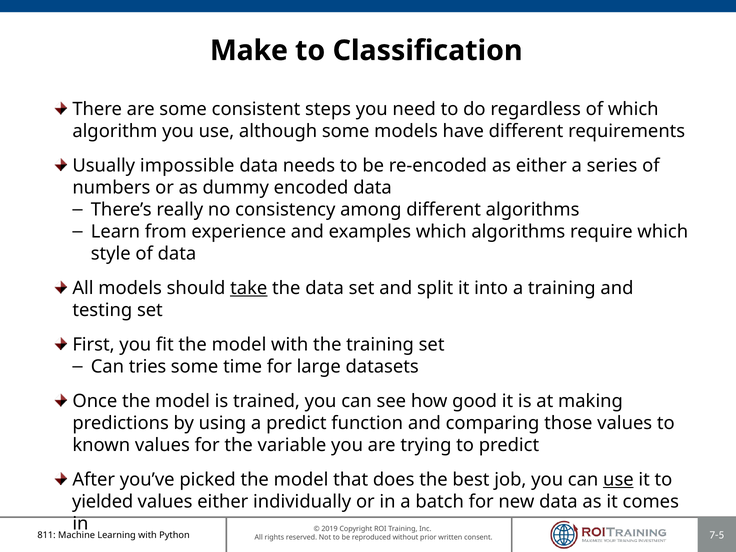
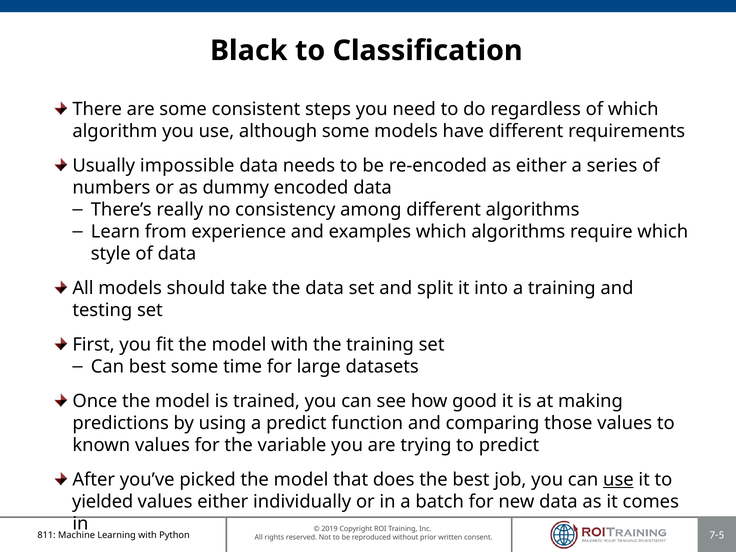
Make: Make -> Black
take underline: present -> none
Can tries: tries -> best
